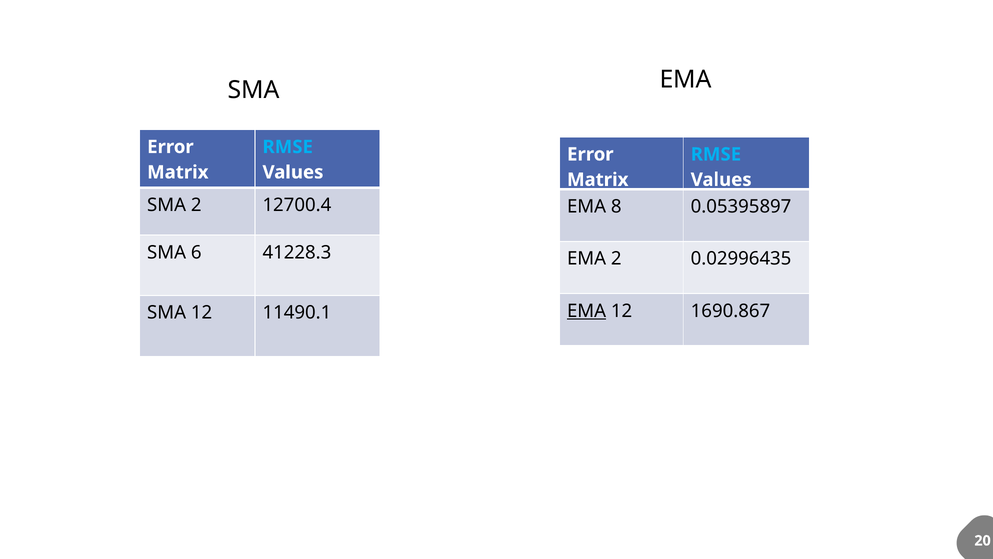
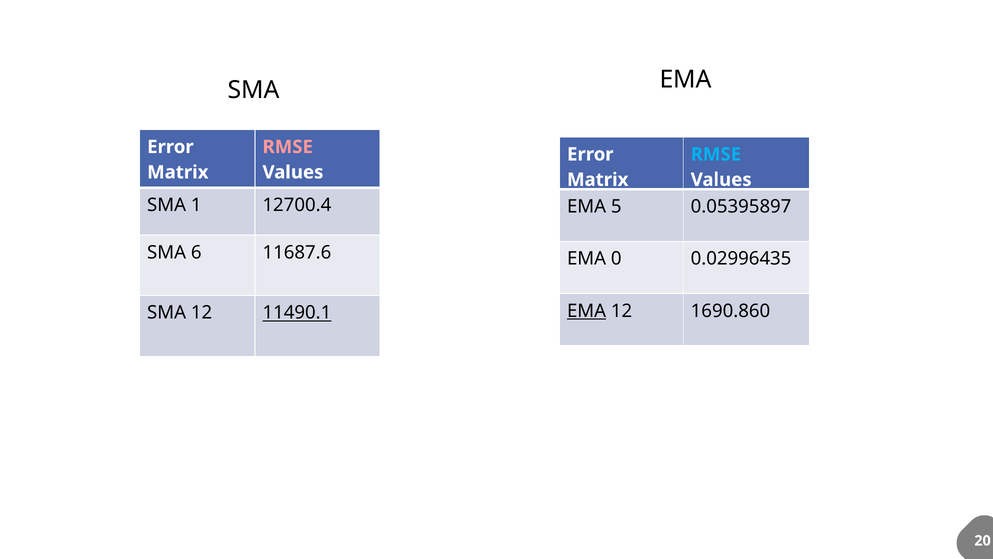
RMSE at (288, 147) colour: light blue -> pink
SMA 2: 2 -> 1
8: 8 -> 5
41228.3: 41228.3 -> 11687.6
EMA 2: 2 -> 0
1690.867: 1690.867 -> 1690.860
11490.1 underline: none -> present
